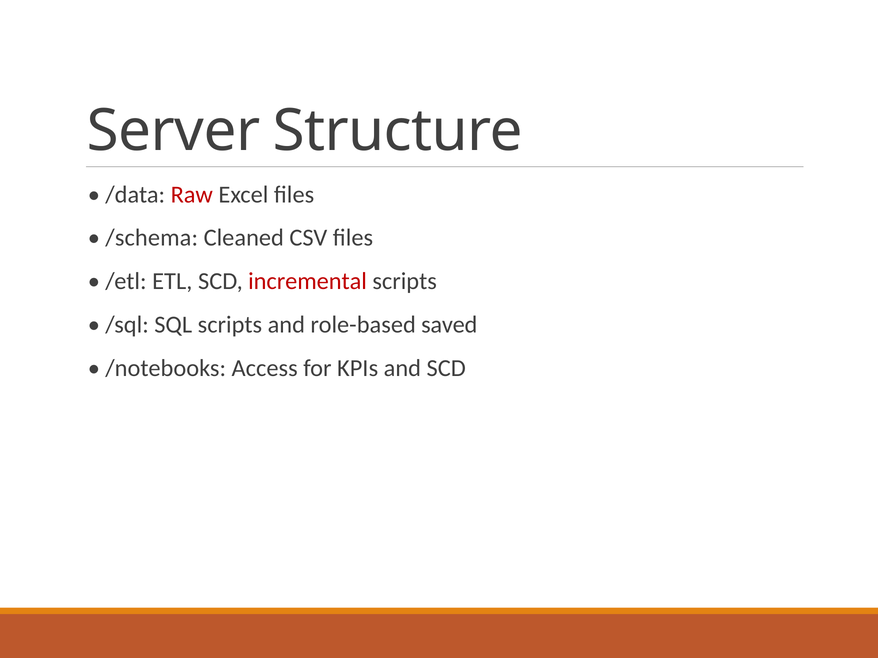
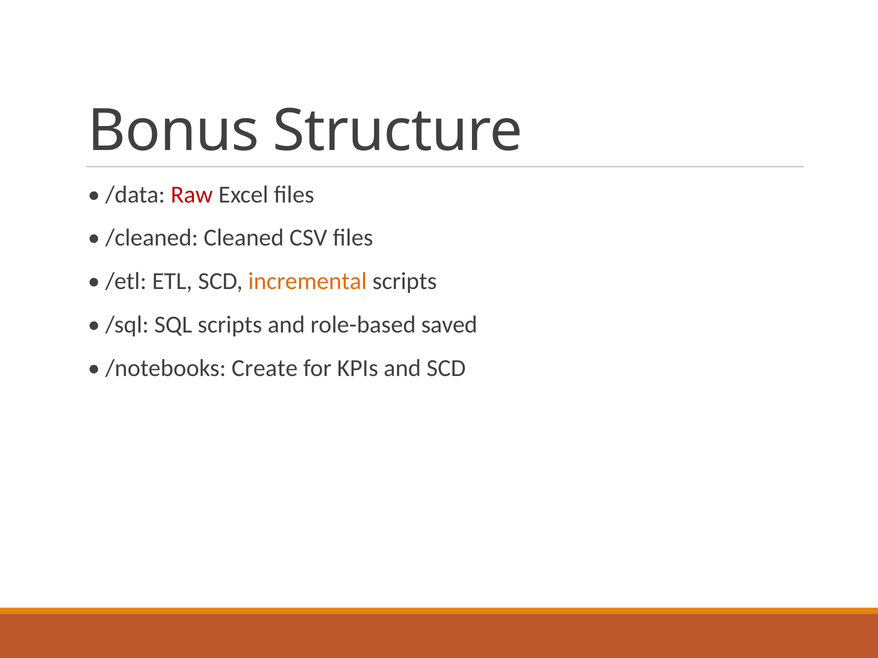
Server: Server -> Bonus
/schema: /schema -> /cleaned
incremental colour: red -> orange
Access: Access -> Create
